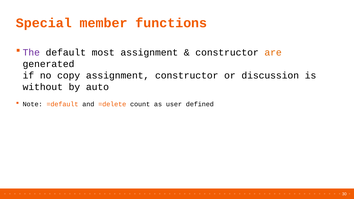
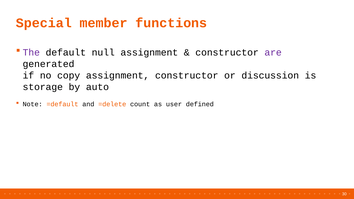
most: most -> null
are colour: orange -> purple
without: without -> storage
